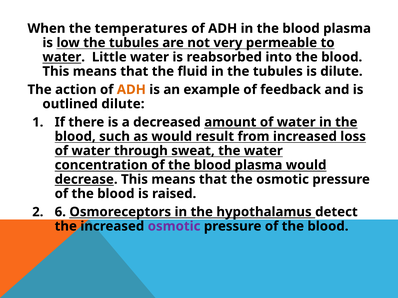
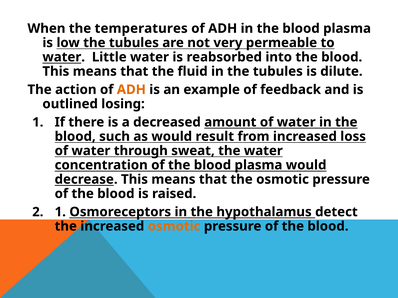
outlined dilute: dilute -> losing
2 6: 6 -> 1
osmotic at (174, 227) colour: purple -> orange
